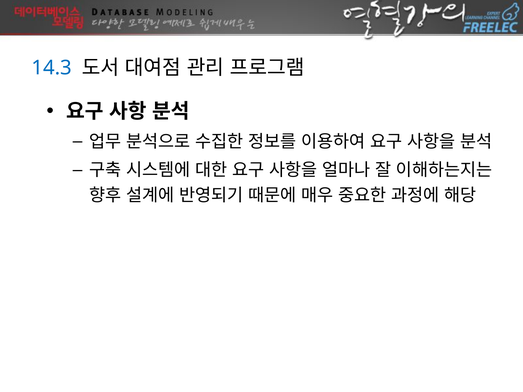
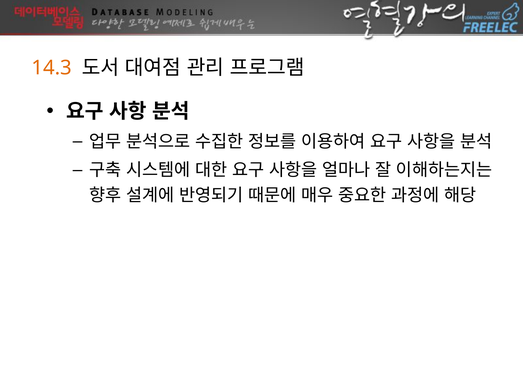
14.3 colour: blue -> orange
